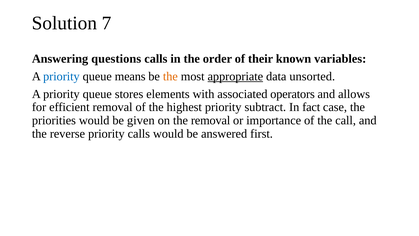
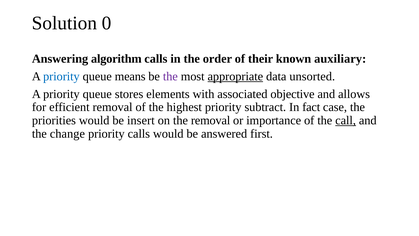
7: 7 -> 0
questions: questions -> algorithm
variables: variables -> auxiliary
the at (170, 76) colour: orange -> purple
operators: operators -> objective
given: given -> insert
call underline: none -> present
reverse: reverse -> change
